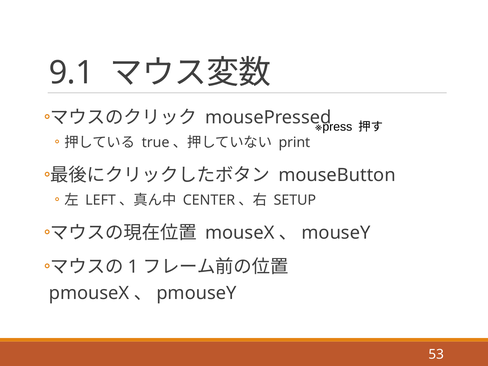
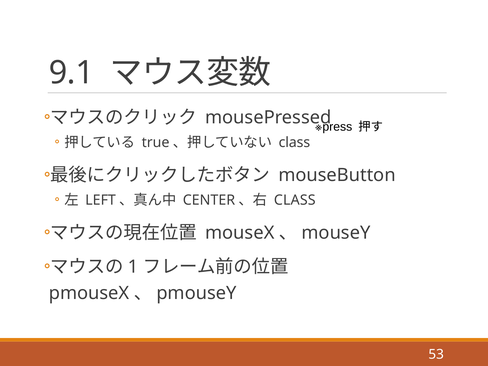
print at (294, 142): print -> class
SETUP at (295, 200): SETUP -> CLASS
